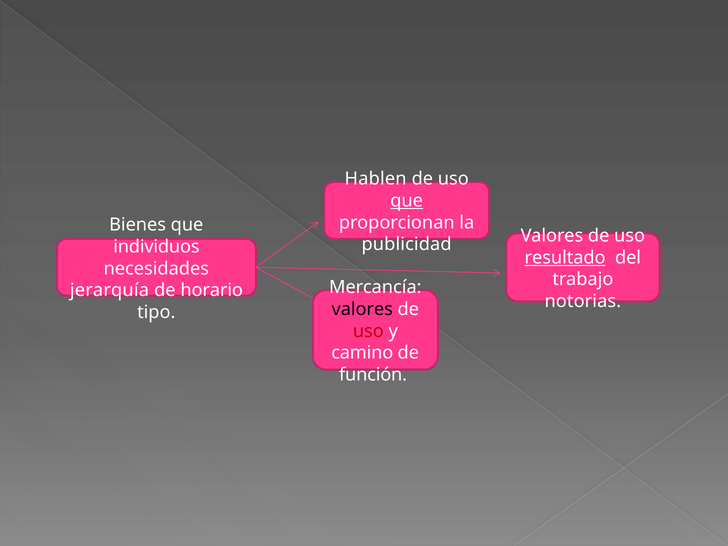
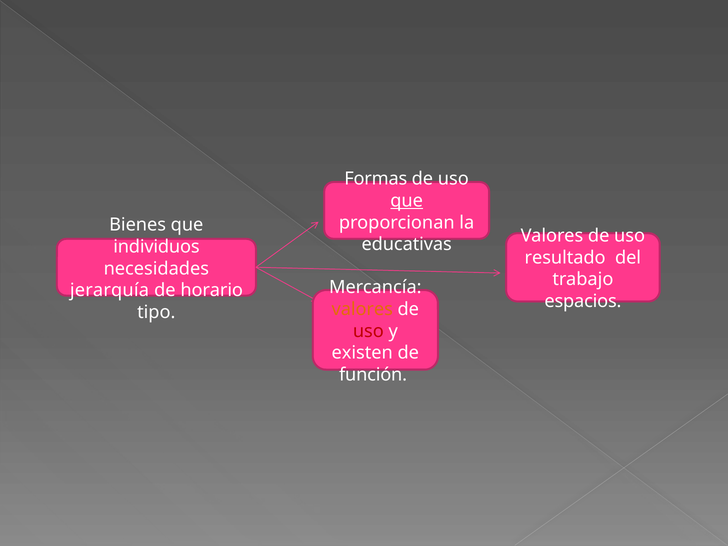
Hablen: Hablen -> Formas
publicidad: publicidad -> educativas
resultado underline: present -> none
notorias: notorias -> espacios
valores at (362, 309) colour: black -> orange
camino: camino -> existen
